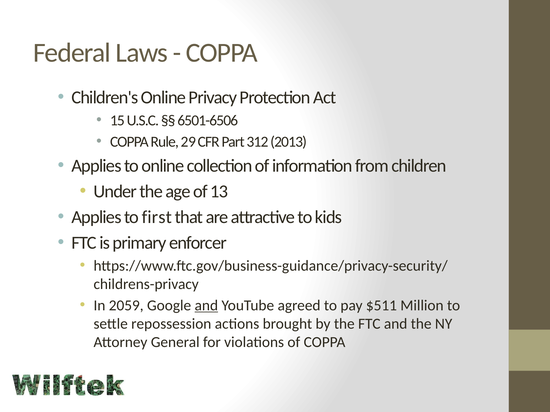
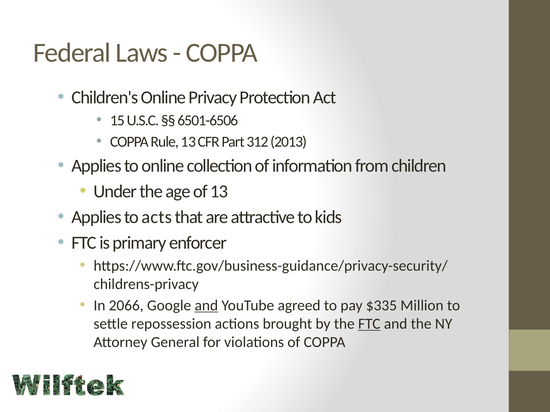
Rule 29: 29 -> 13
first: first -> acts
2059: 2059 -> 2066
$511: $511 -> $335
FTC at (369, 324) underline: none -> present
